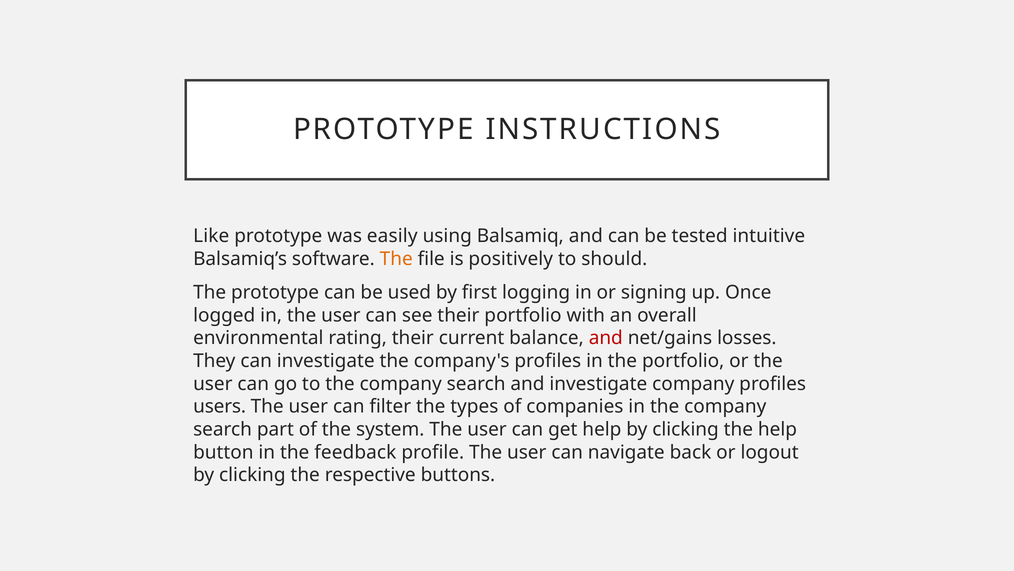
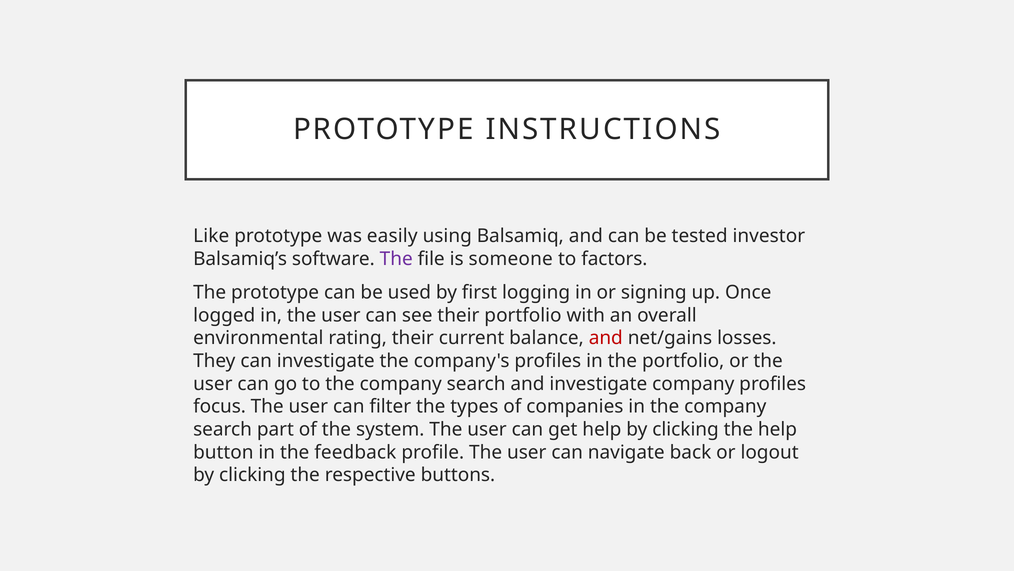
intuitive: intuitive -> investor
The at (396, 259) colour: orange -> purple
positively: positively -> someone
should: should -> factors
users: users -> focus
